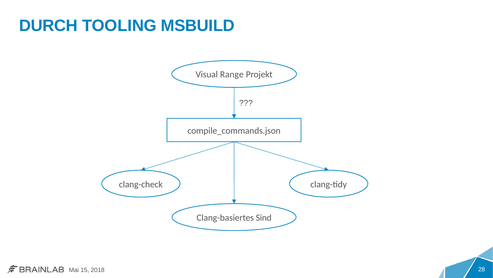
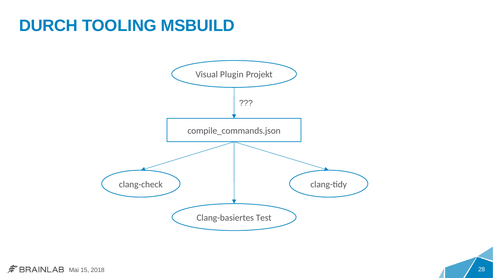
Range: Range -> Plugin
Sind: Sind -> Test
